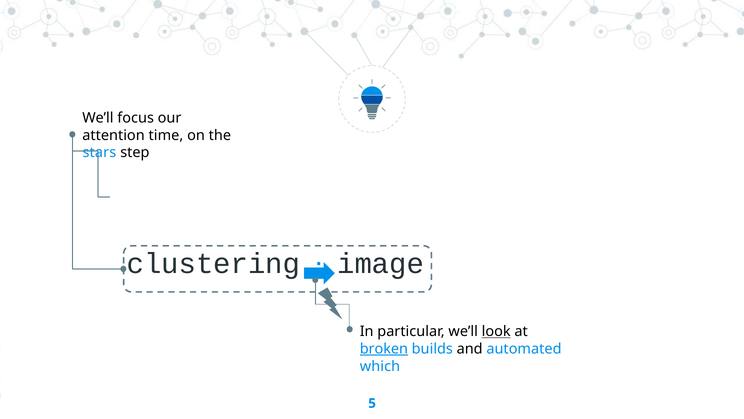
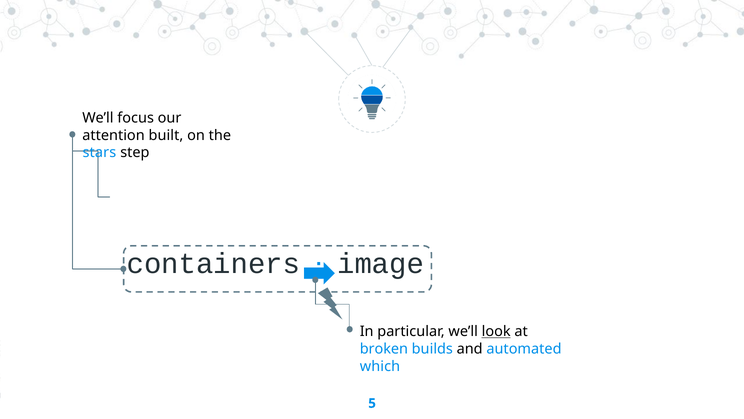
time: time -> built
clustering: clustering -> containers
broken underline: present -> none
